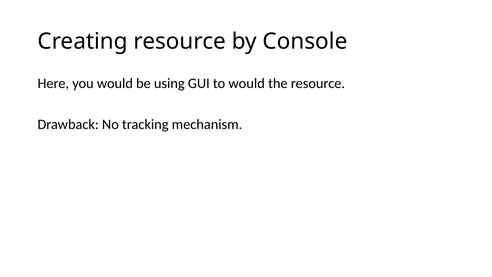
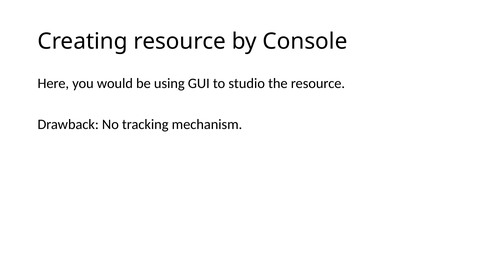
to would: would -> studio
